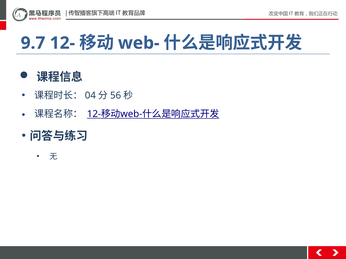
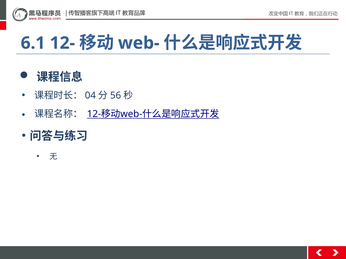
9.7: 9.7 -> 6.1
